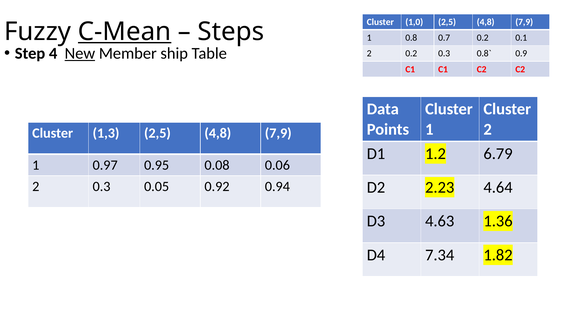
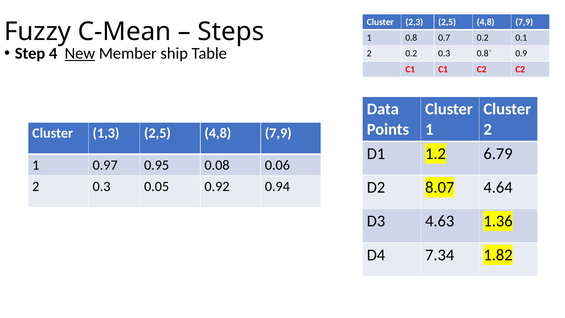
1,0: 1,0 -> 2,3
C-Mean underline: present -> none
2.23: 2.23 -> 8.07
